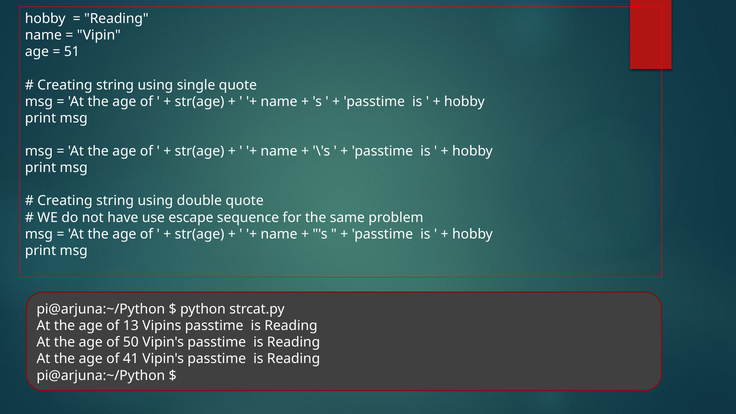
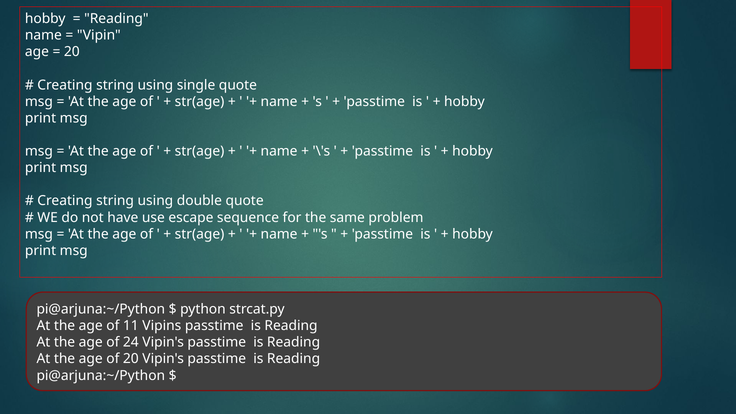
51 at (72, 52): 51 -> 20
13: 13 -> 11
50: 50 -> 24
of 41: 41 -> 20
